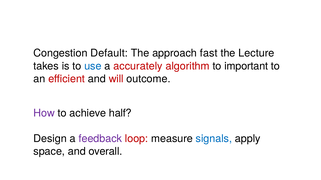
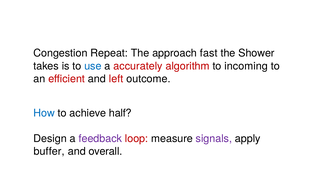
Default: Default -> Repeat
Lecture: Lecture -> Shower
important: important -> incoming
will: will -> left
How colour: purple -> blue
signals colour: blue -> purple
space: space -> buffer
